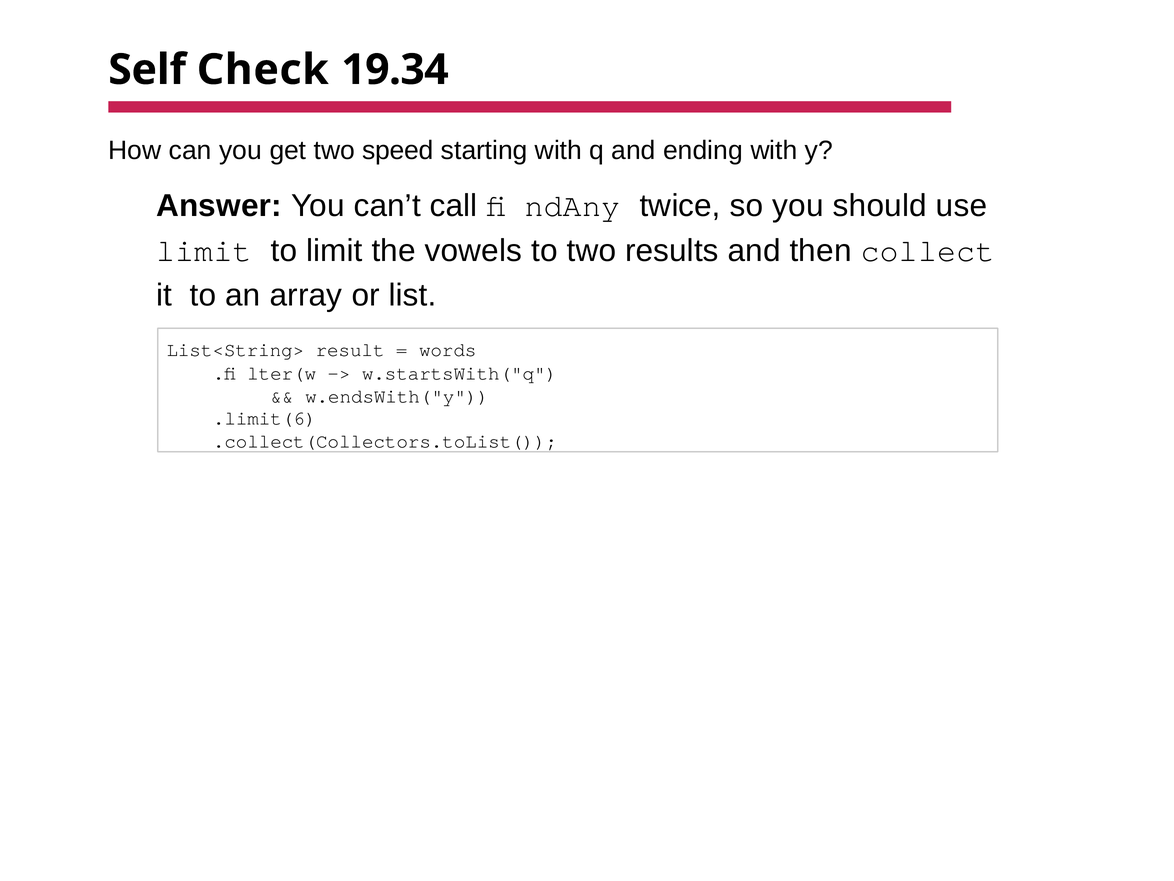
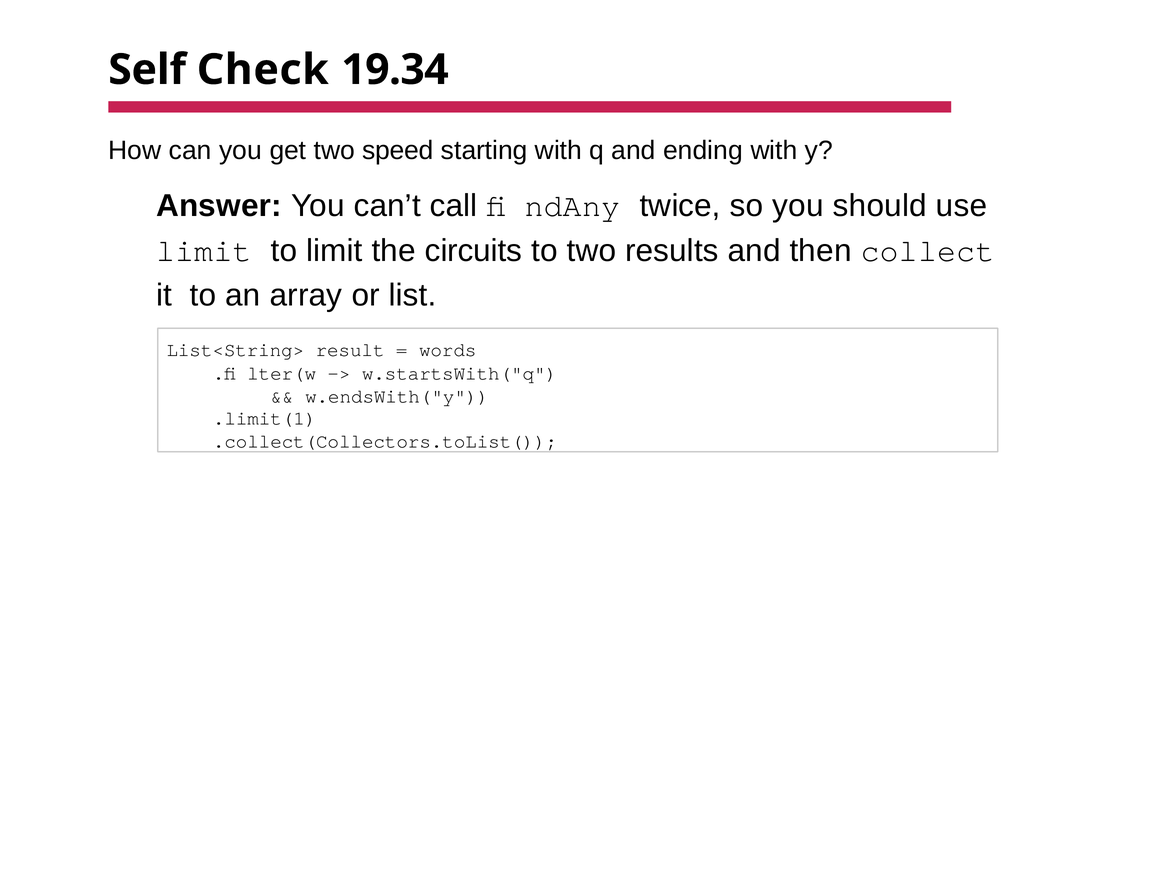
vowels: vowels -> circuits
.limit(6: .limit(6 -> .limit(1
